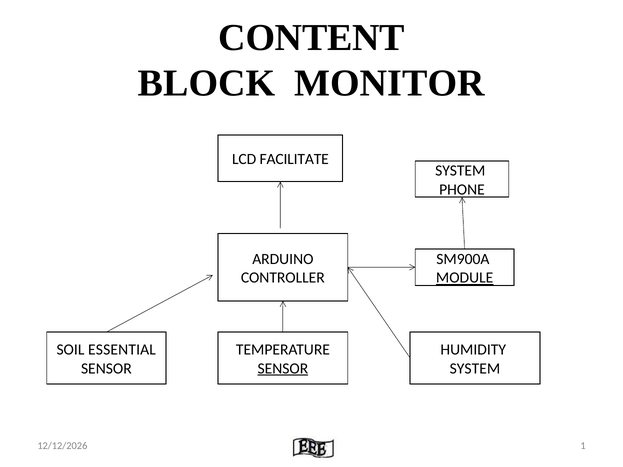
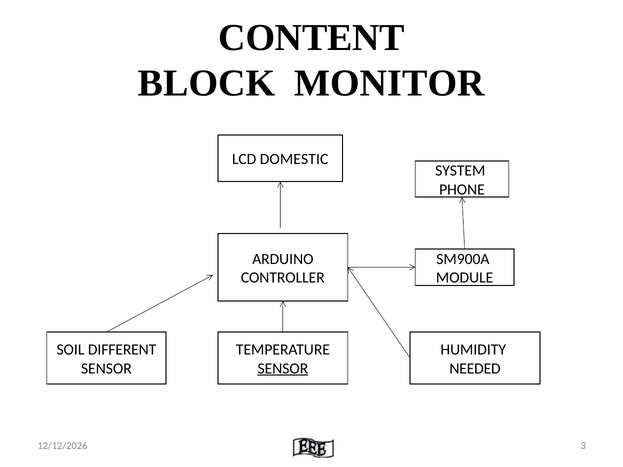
FACILITATE: FACILITATE -> DOMESTIC
MODULE underline: present -> none
ESSENTIAL: ESSENTIAL -> DIFFERENT
SYSTEM at (475, 369): SYSTEM -> NEEDED
1: 1 -> 3
